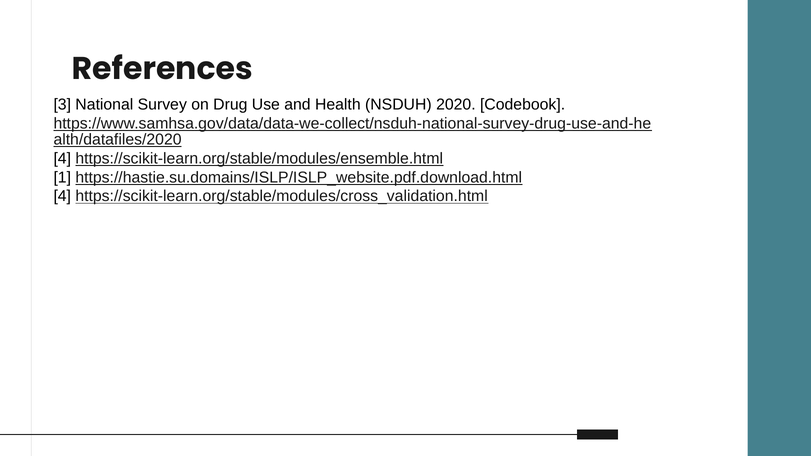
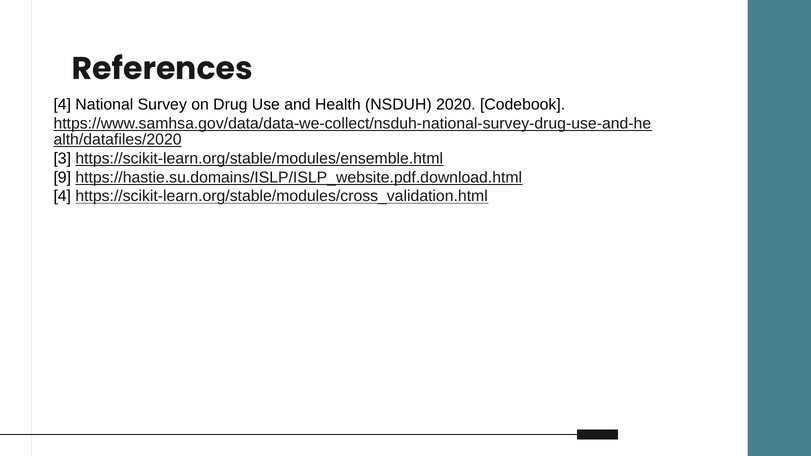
3 at (62, 105): 3 -> 4
4 at (62, 158): 4 -> 3
1: 1 -> 9
